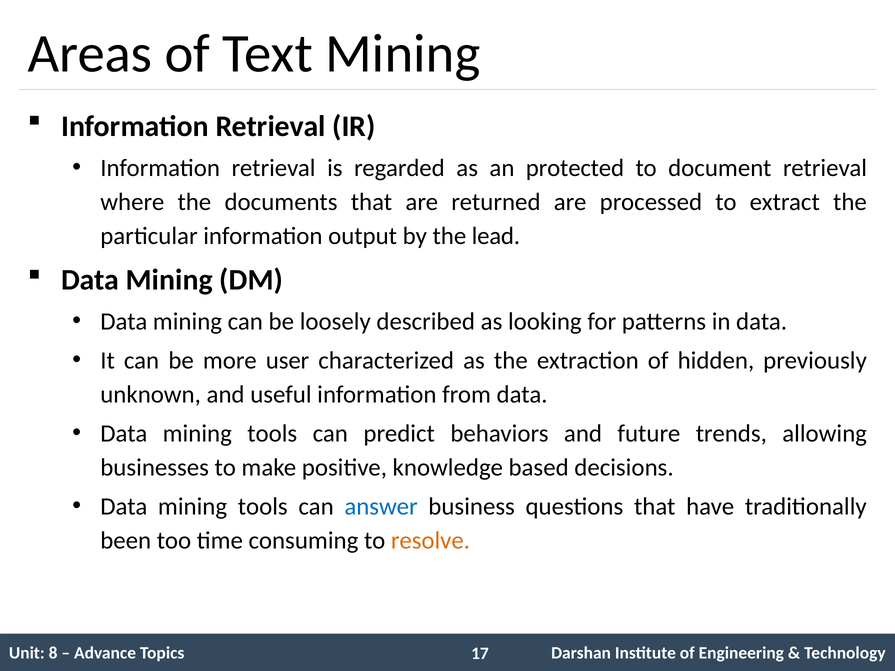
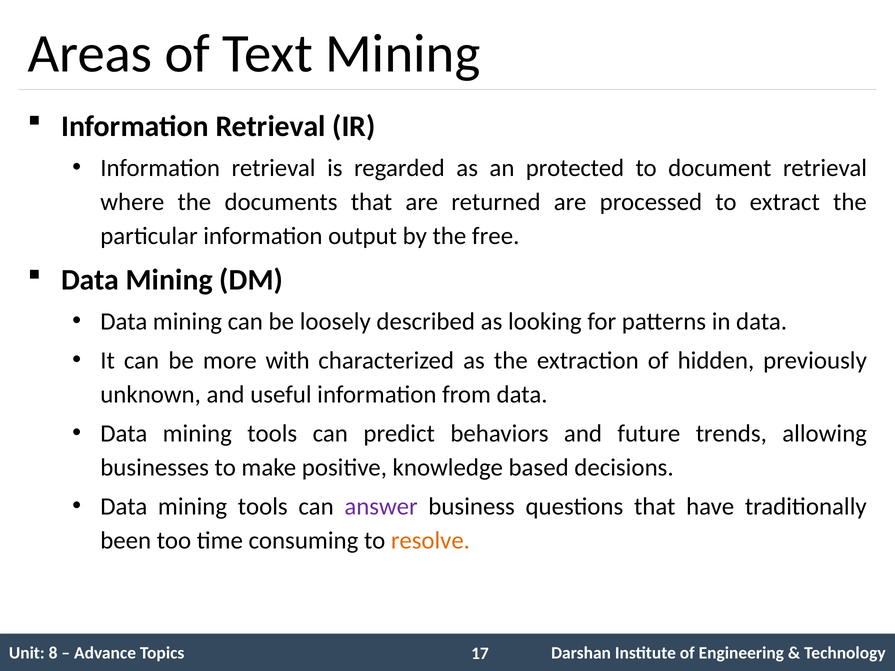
lead: lead -> free
user: user -> with
answer colour: blue -> purple
